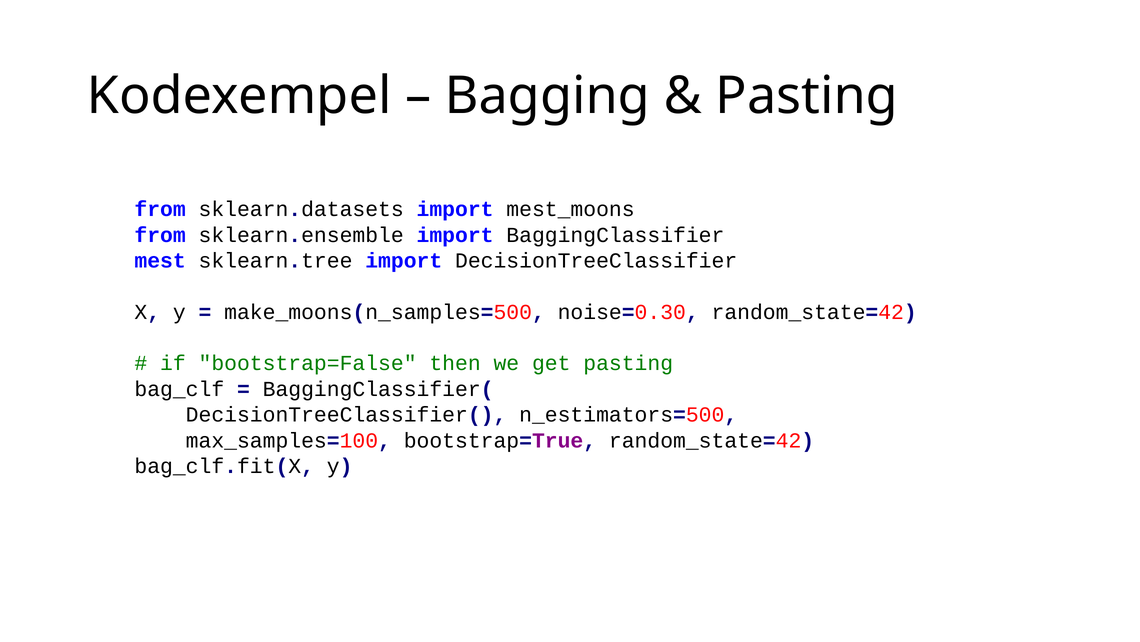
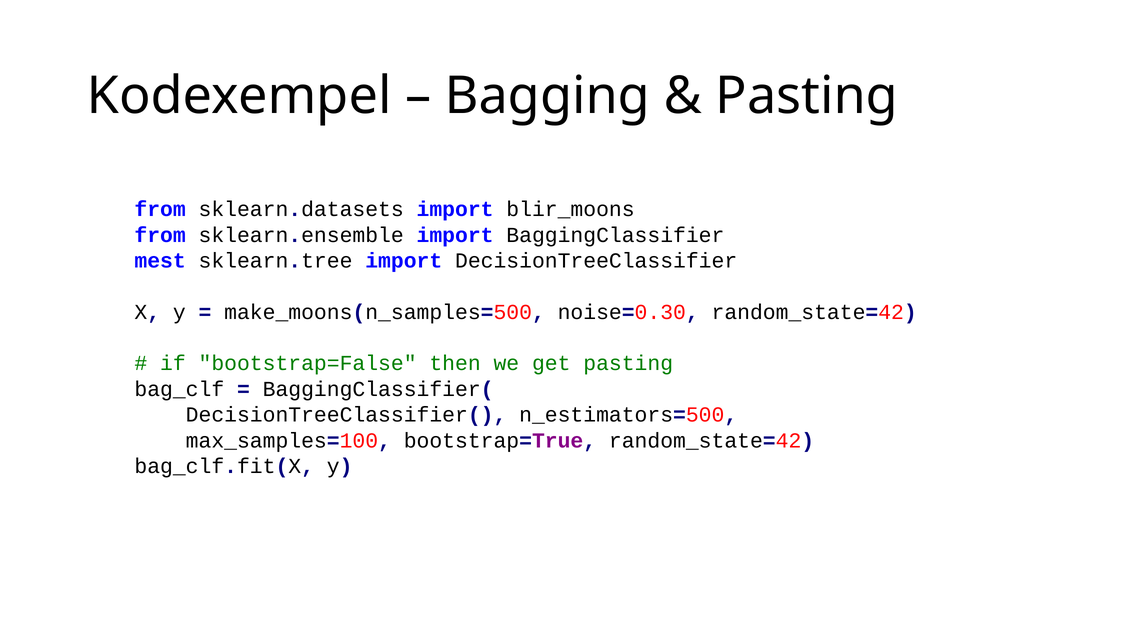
mest_moons: mest_moons -> blir_moons
